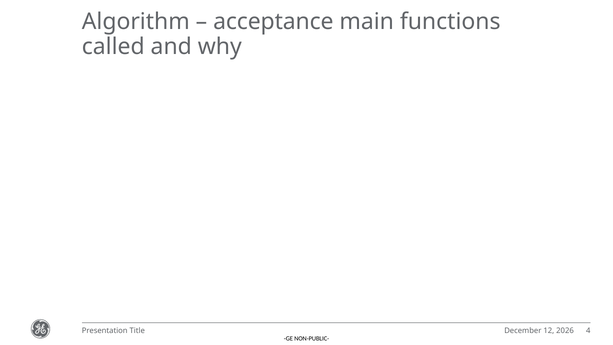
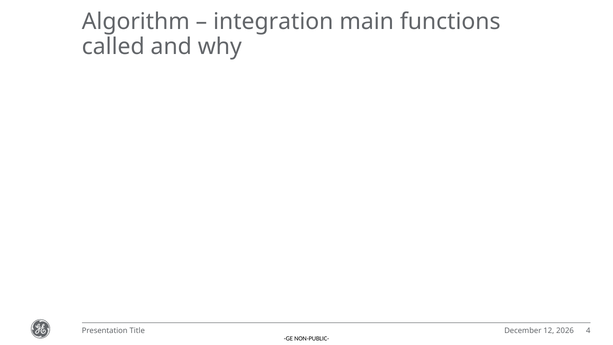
acceptance: acceptance -> integration
